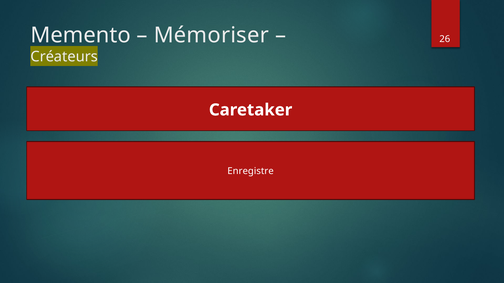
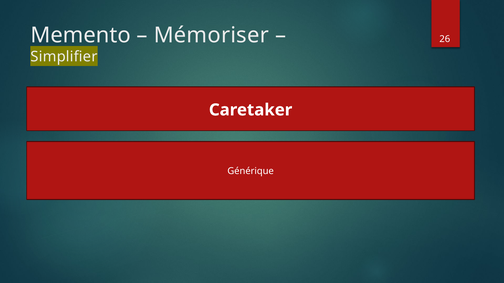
Créateurs: Créateurs -> Simplifier
Enregistre: Enregistre -> Générique
